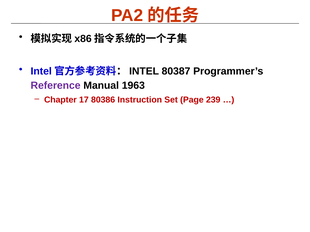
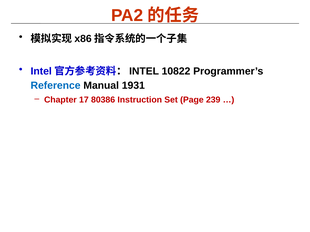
80387: 80387 -> 10822
Reference colour: purple -> blue
1963: 1963 -> 1931
